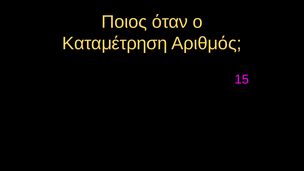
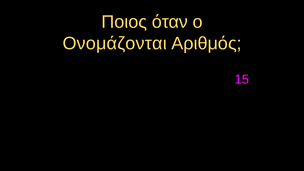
Καταμέτρηση: Καταμέτρηση -> Ονομάζονται
